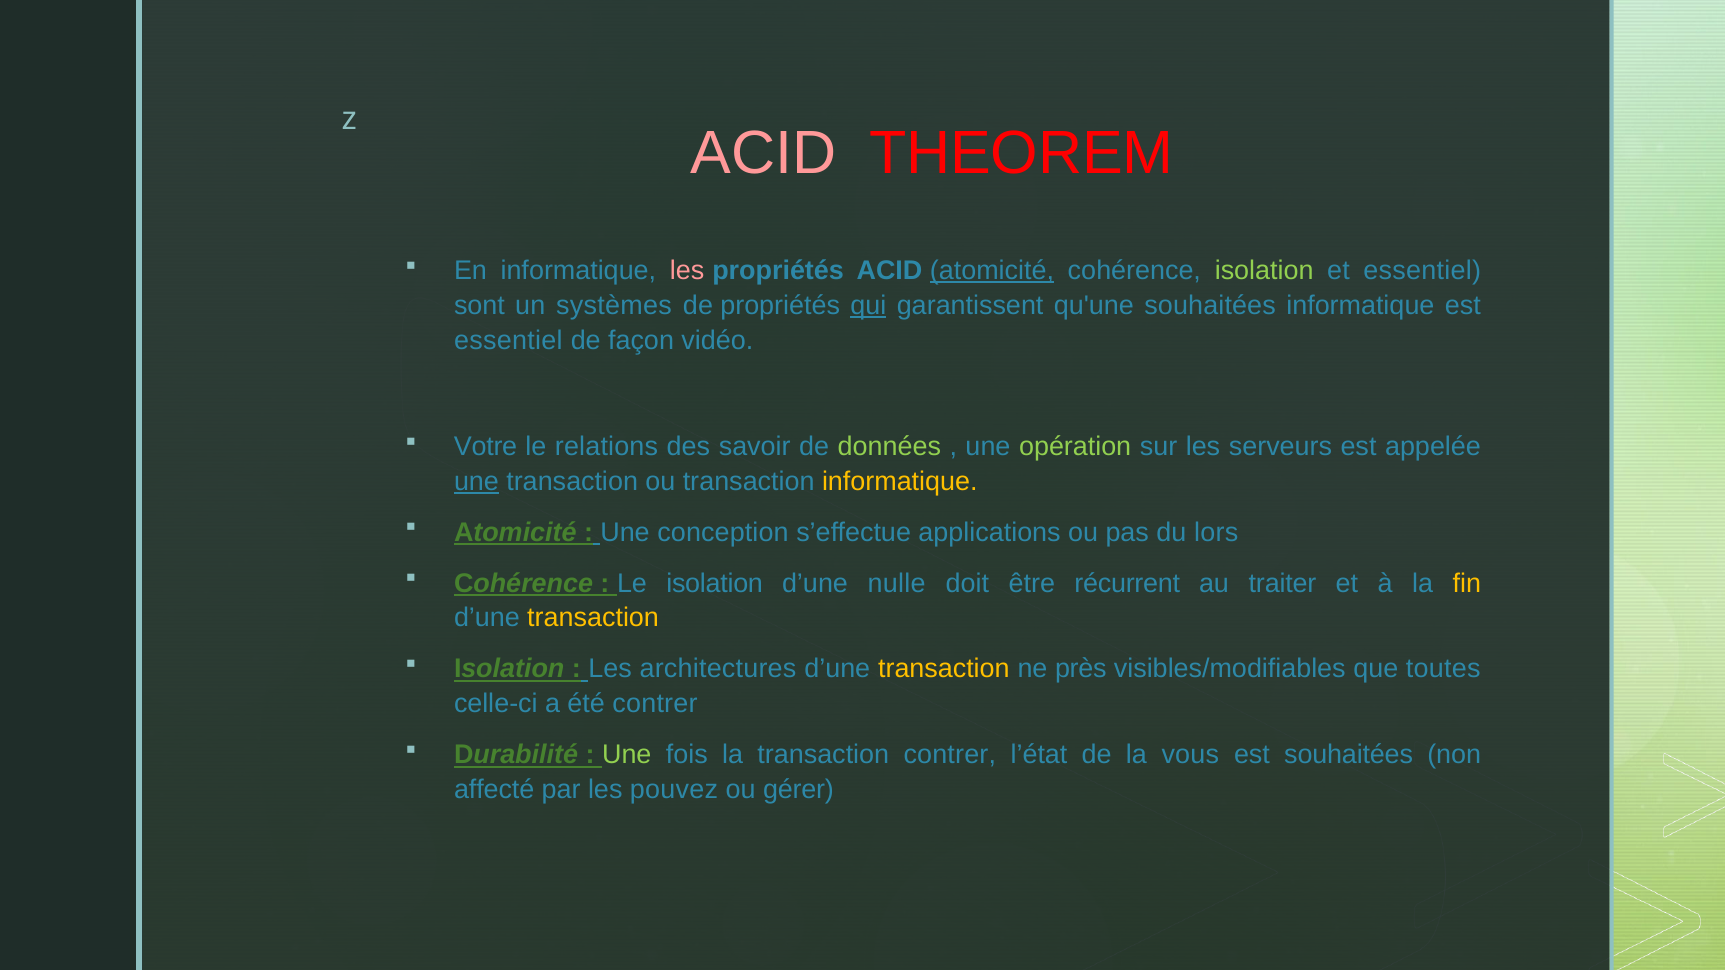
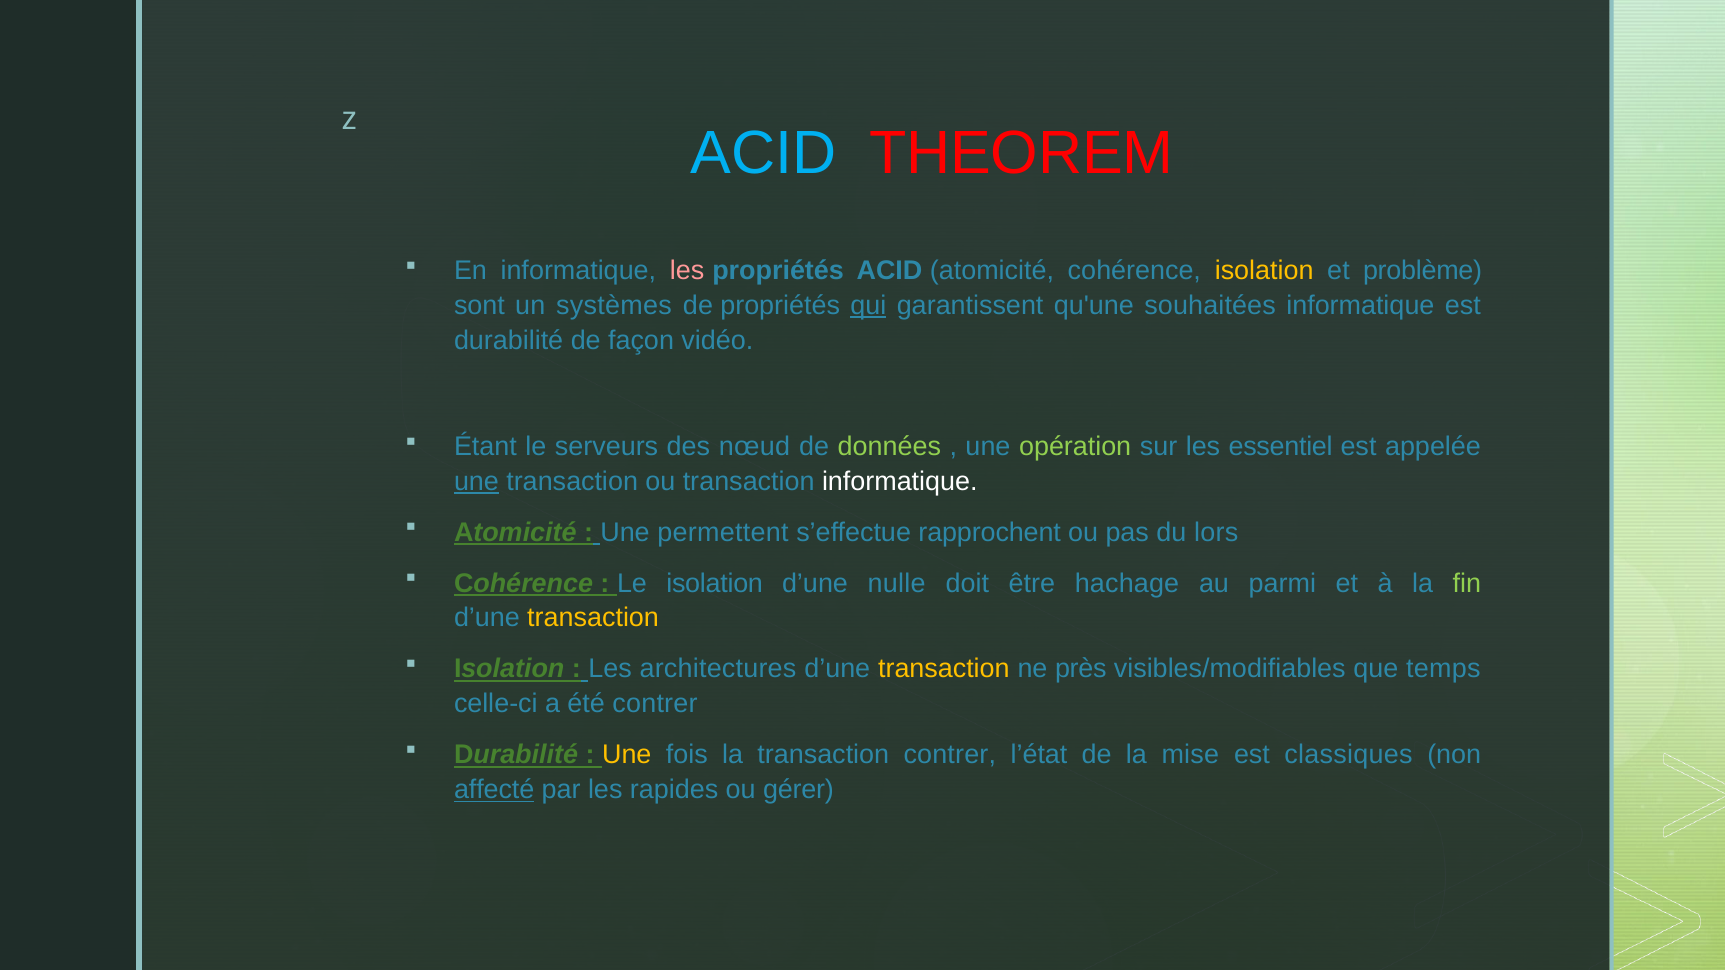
ACID at (763, 153) colour: pink -> light blue
atomicité at (992, 271) underline: present -> none
isolation at (1264, 271) colour: light green -> yellow
et essentiel: essentiel -> problème
essentiel at (508, 340): essentiel -> durabilité
Votre: Votre -> Étant
relations: relations -> serveurs
savoir: savoir -> nœud
serveurs: serveurs -> essentiel
informatique at (900, 481) colour: yellow -> white
conception: conception -> permettent
applications: applications -> rapprochent
récurrent: récurrent -> hachage
traiter: traiter -> parmi
fin colour: yellow -> light green
toutes: toutes -> temps
Une at (627, 755) colour: light green -> yellow
vous: vous -> mise
est souhaitées: souhaitées -> classiques
affecté underline: none -> present
pouvez: pouvez -> rapides
